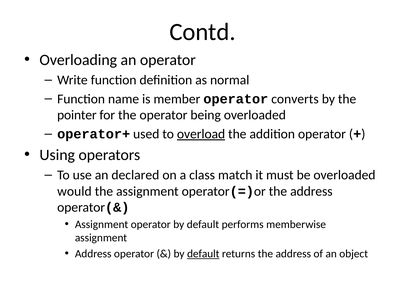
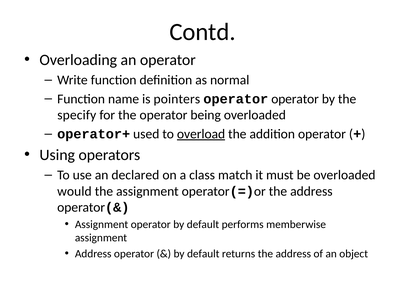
member: member -> pointers
operator converts: converts -> operator
pointer: pointer -> specify
default at (203, 253) underline: present -> none
